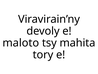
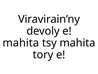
maloto at (21, 43): maloto -> mahita
